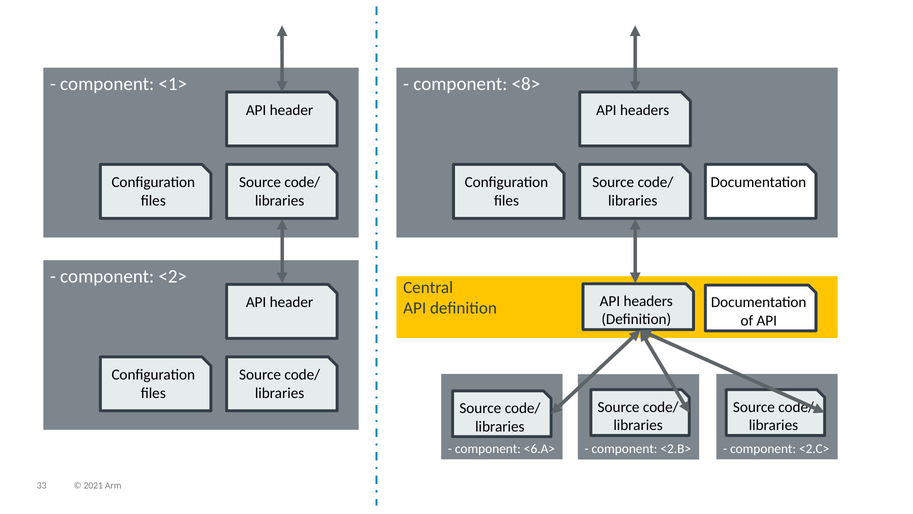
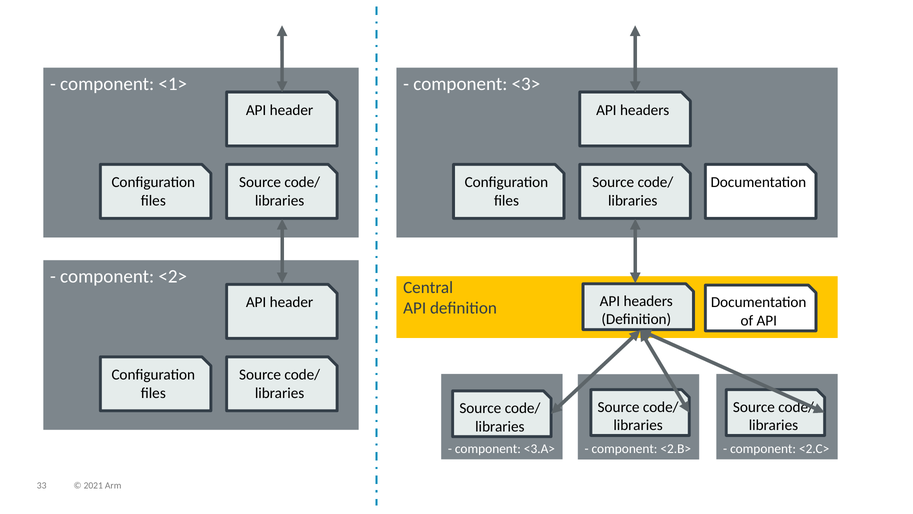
<8>: <8> -> <3>
<6.A>: <6.A> -> <3.A>
